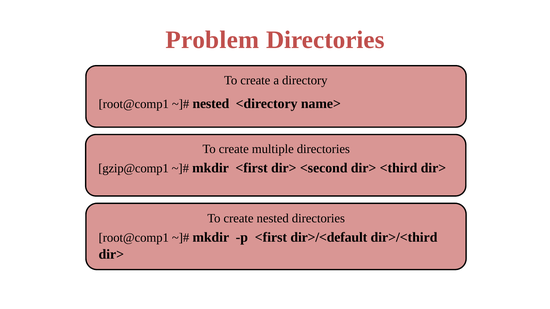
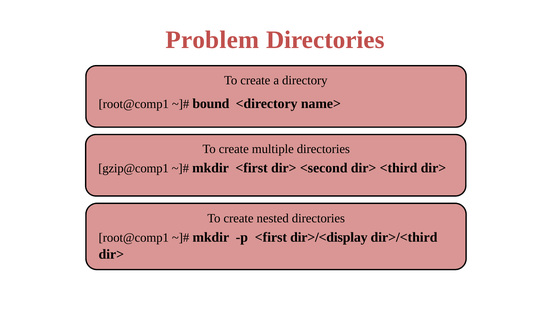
nested at (211, 104): nested -> bound
dir>/<default: dir>/<default -> dir>/<display
